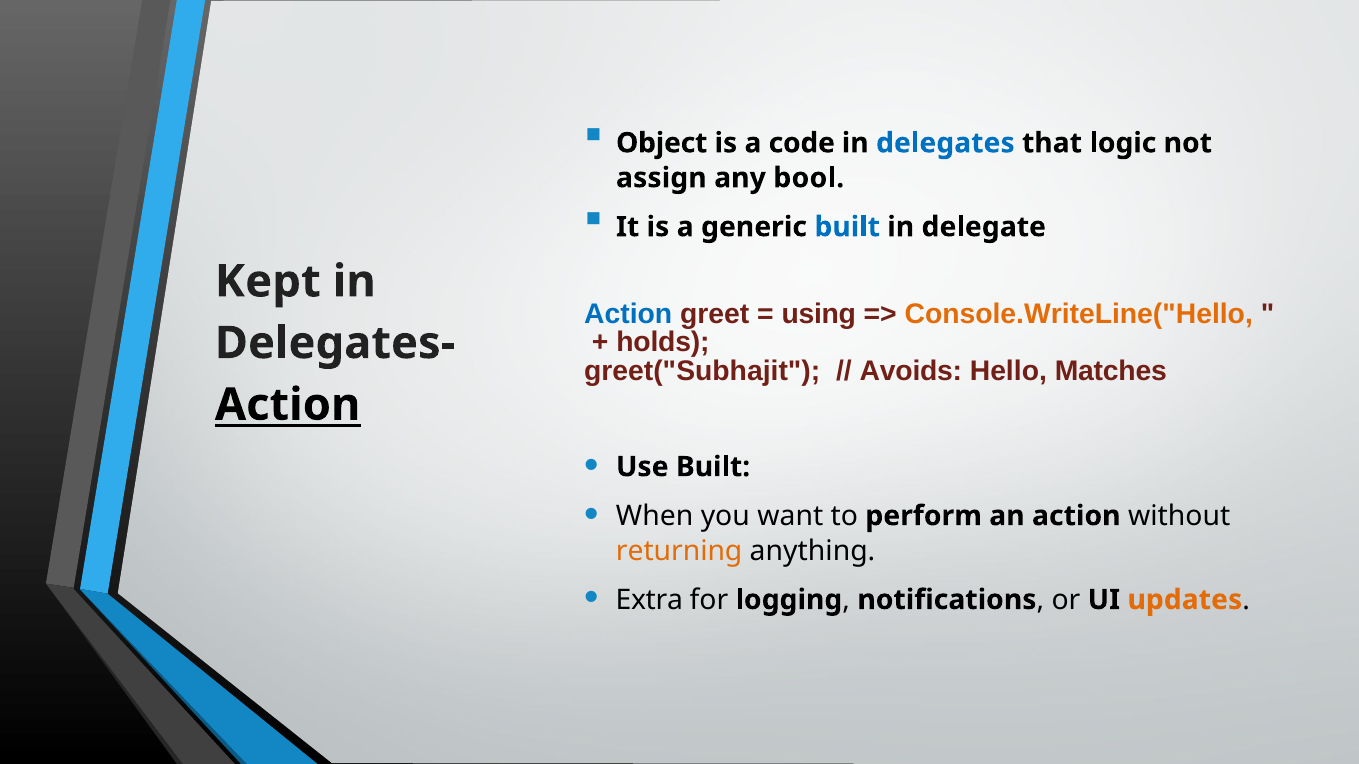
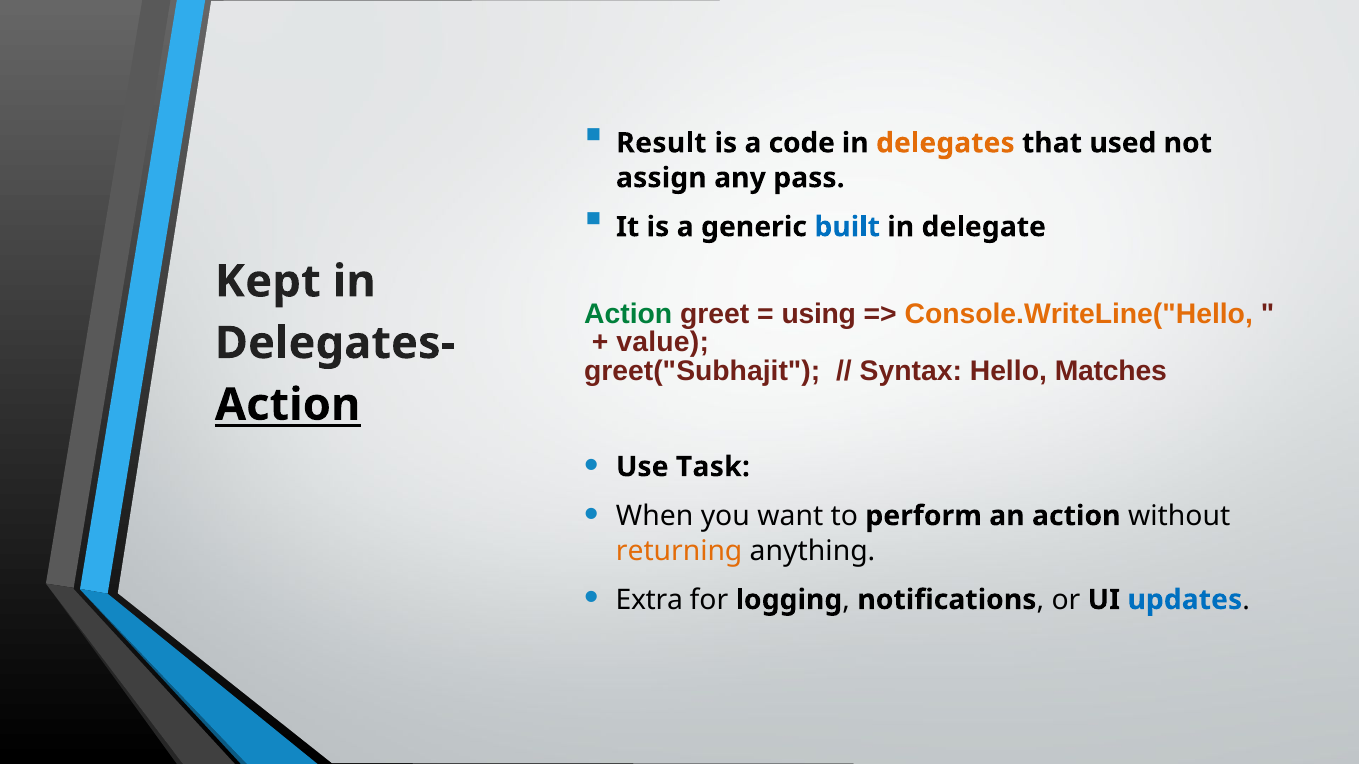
Object: Object -> Result
delegates colour: blue -> orange
logic: logic -> used
bool: bool -> pass
Action at (628, 314) colour: blue -> green
holds: holds -> value
Avoids: Avoids -> Syntax
Use Built: Built -> Task
updates colour: orange -> blue
